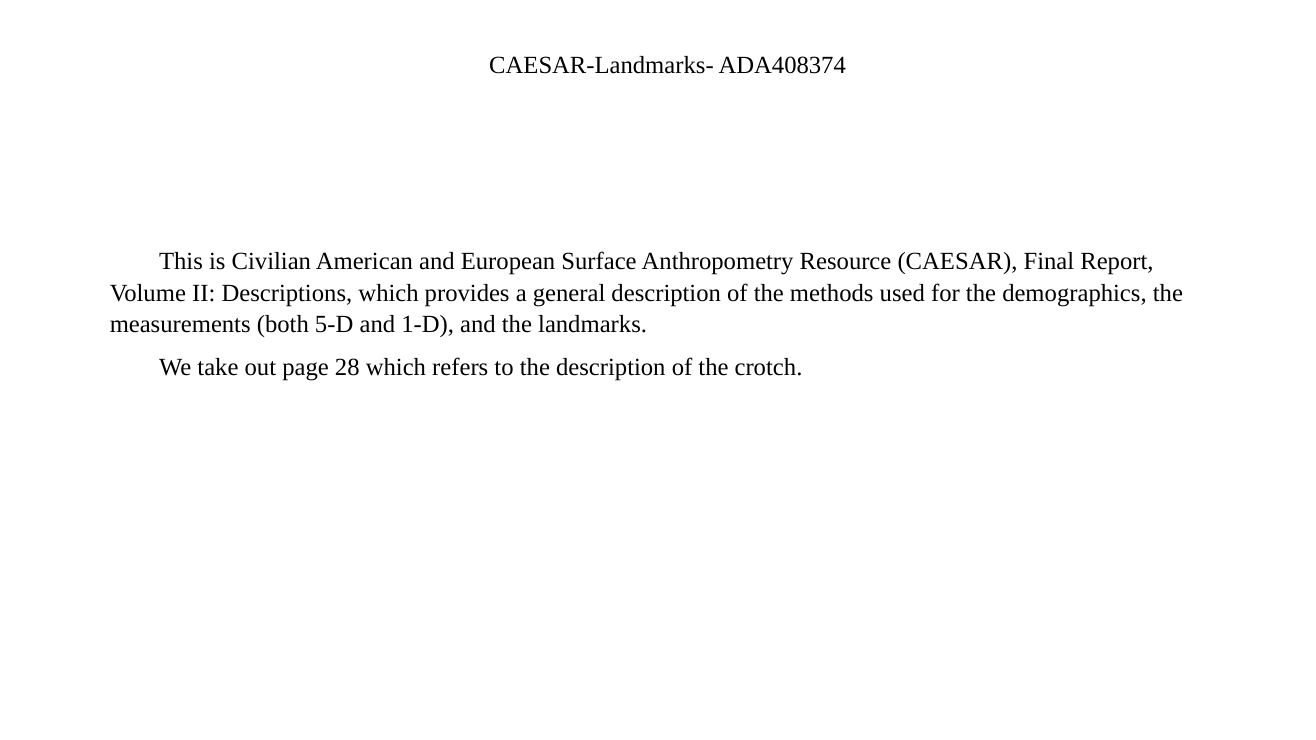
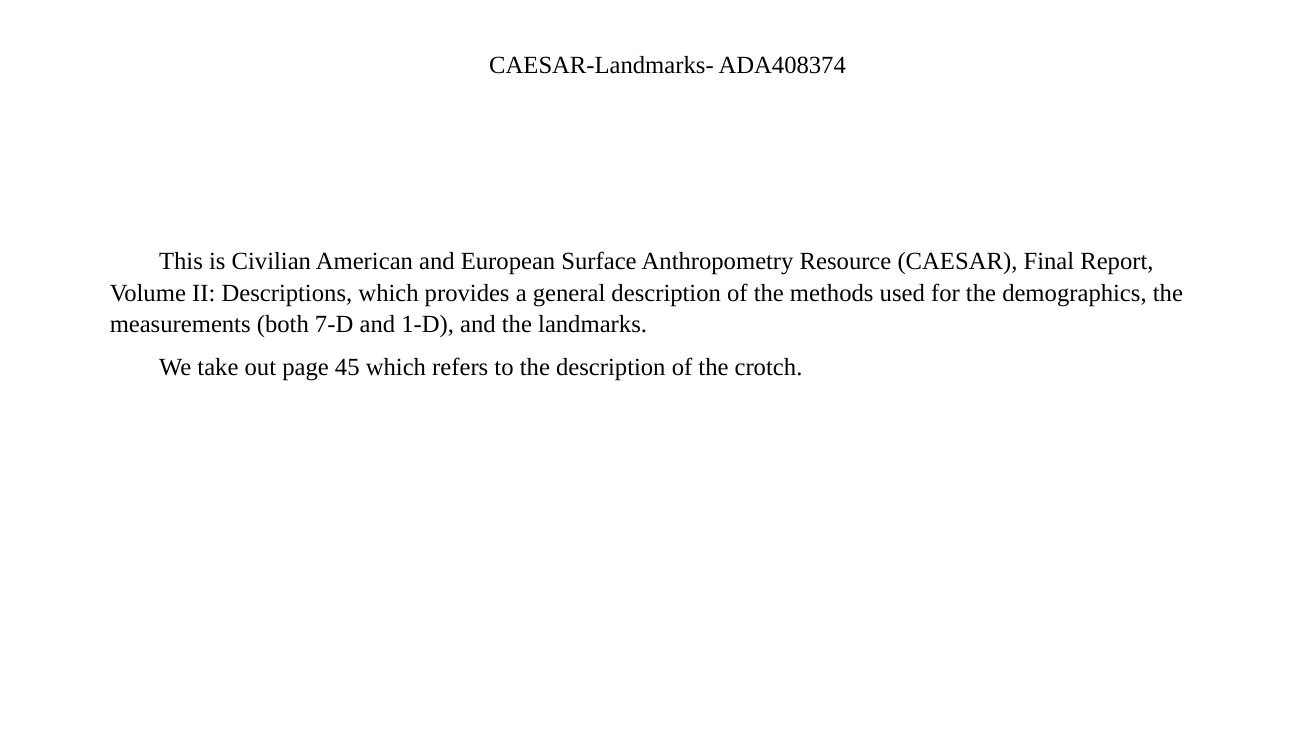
5-D: 5-D -> 7-D
28: 28 -> 45
